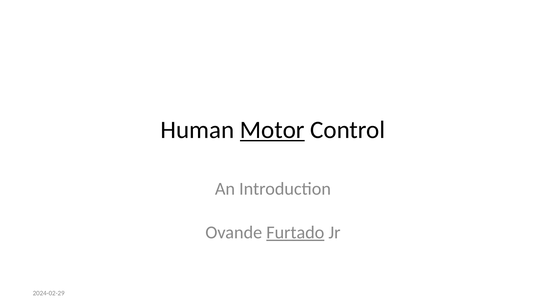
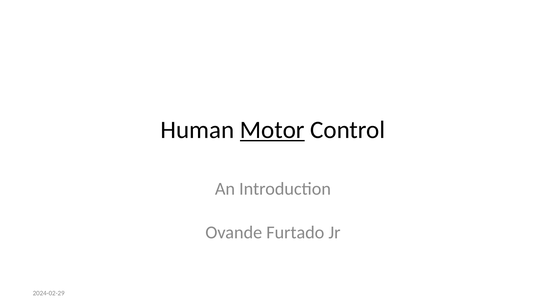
Furtado underline: present -> none
